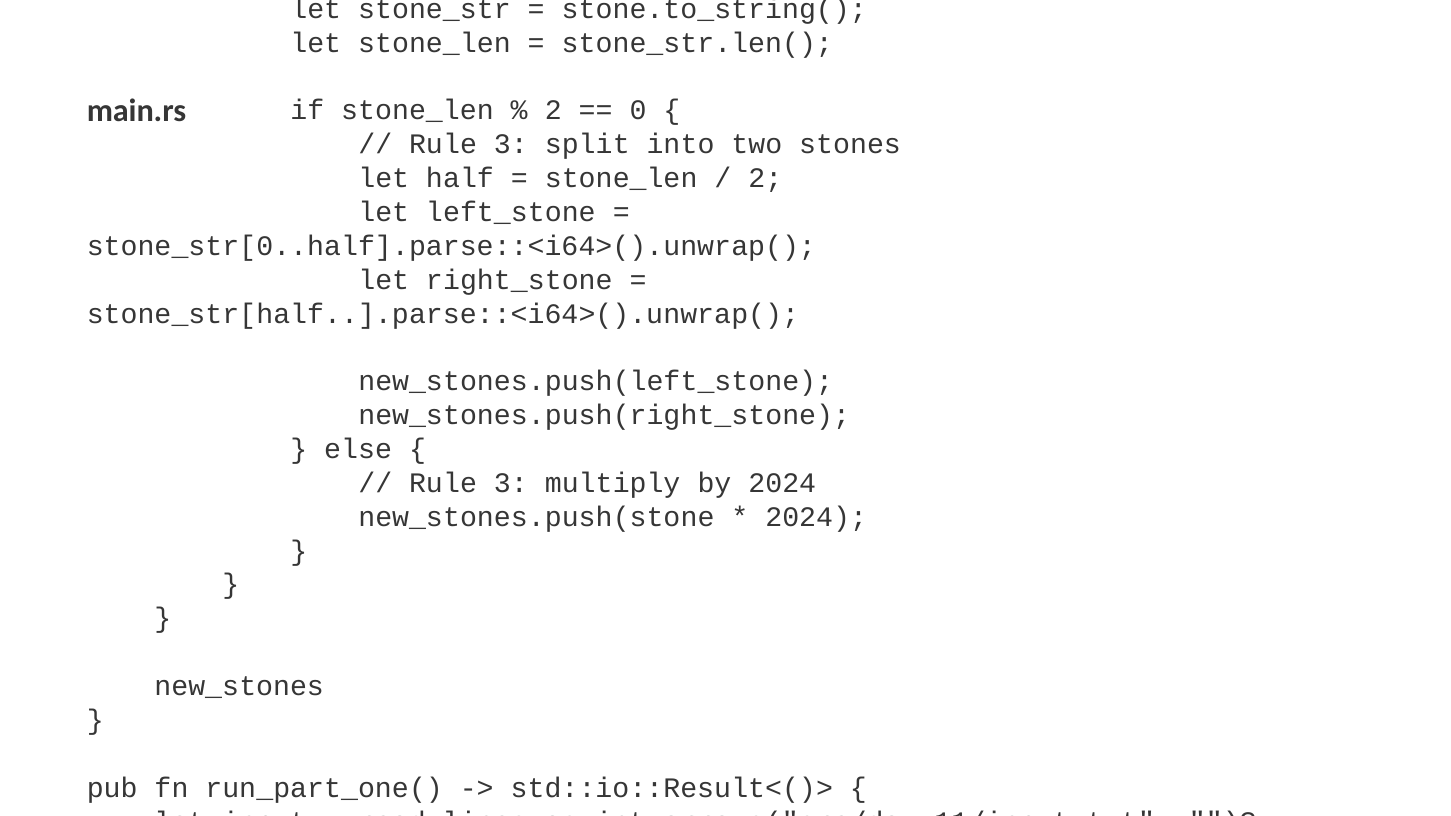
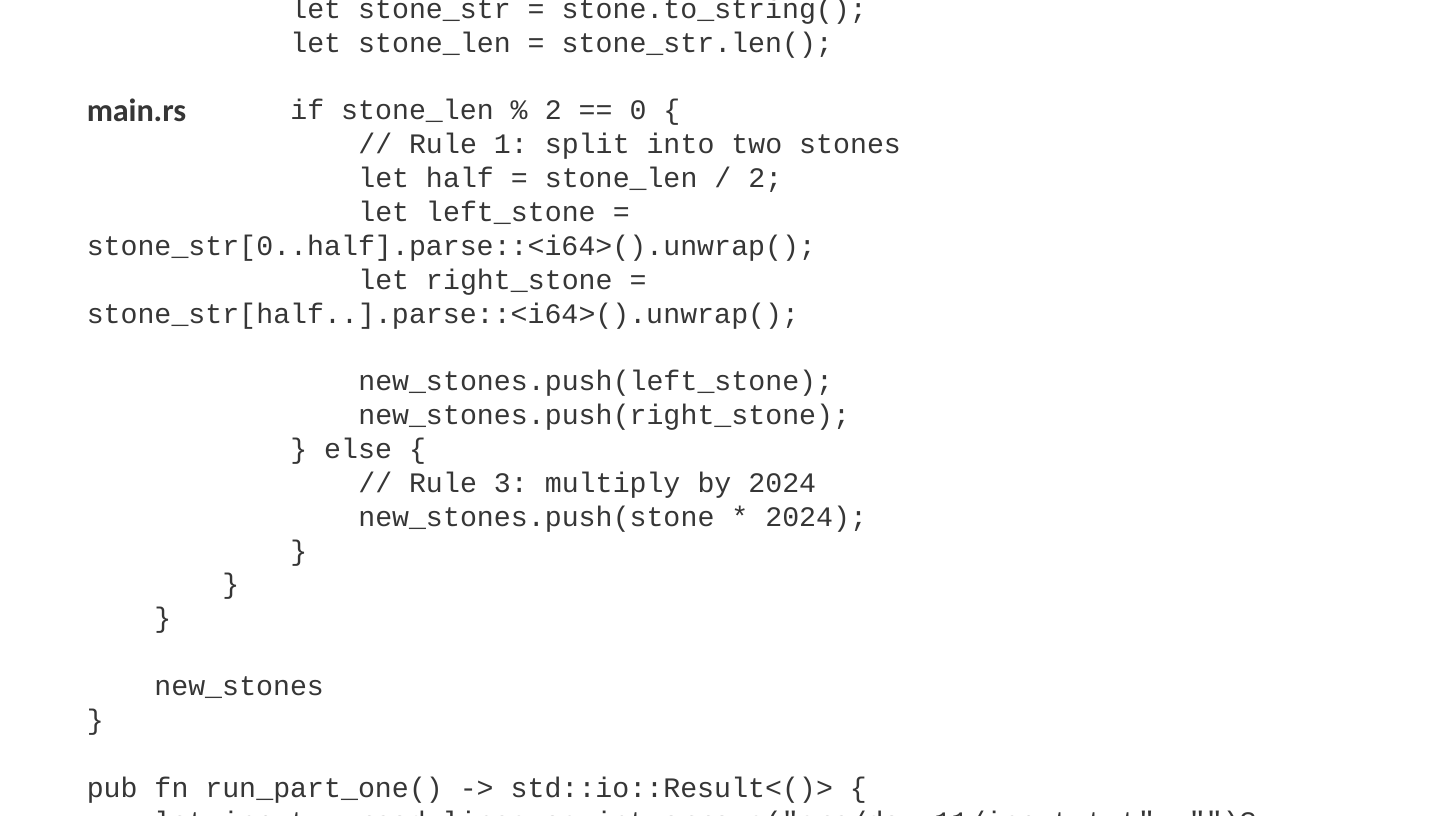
3 at (511, 144): 3 -> 1
